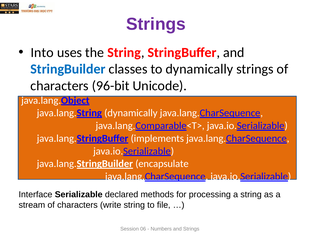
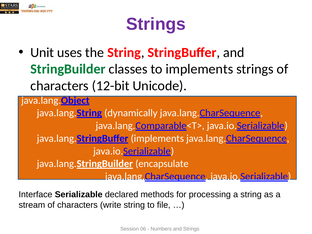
Into: Into -> Unit
StringBuilder colour: blue -> green
to dynamically: dynamically -> implements
96-bit: 96-bit -> 12-bit
